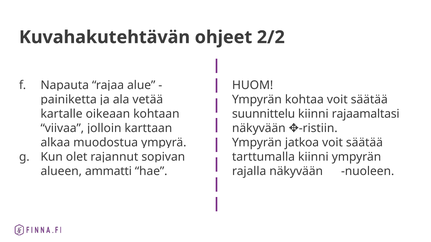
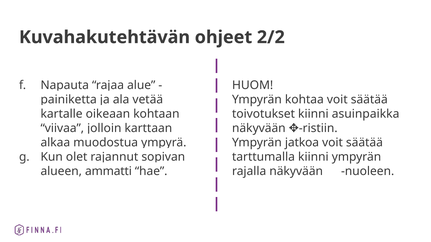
suunnittelu: suunnittelu -> toivotukset
rajaamaltasi: rajaamaltasi -> asuinpaikka
